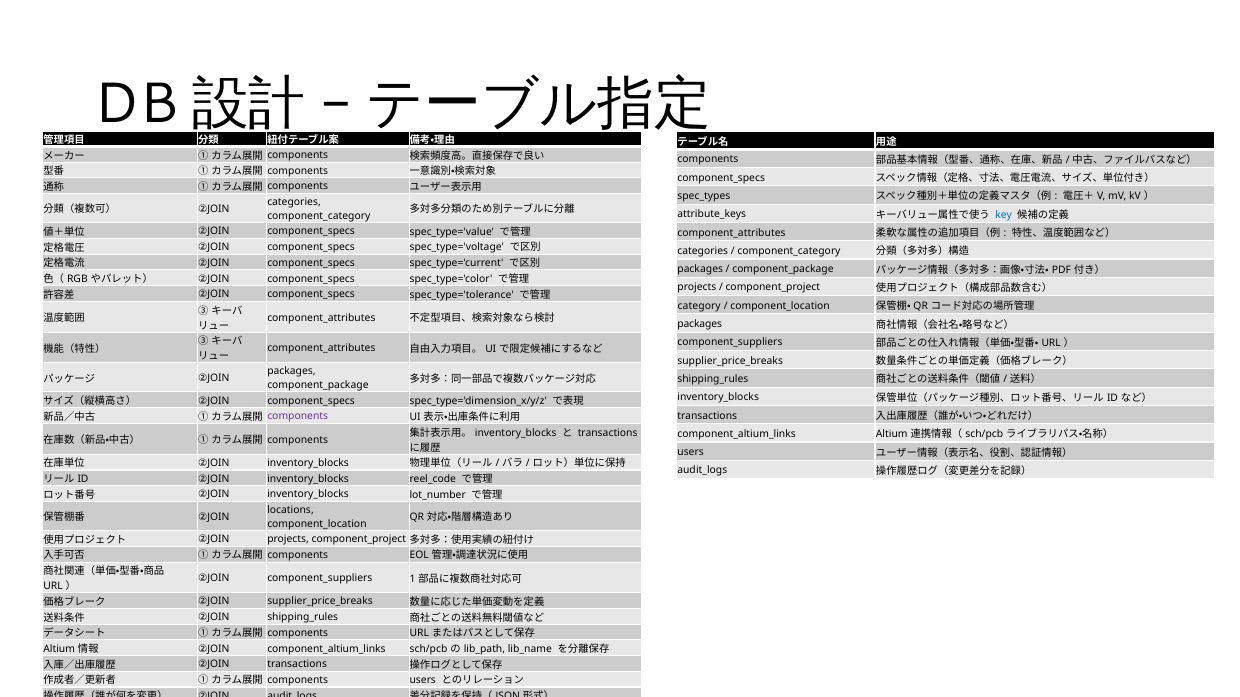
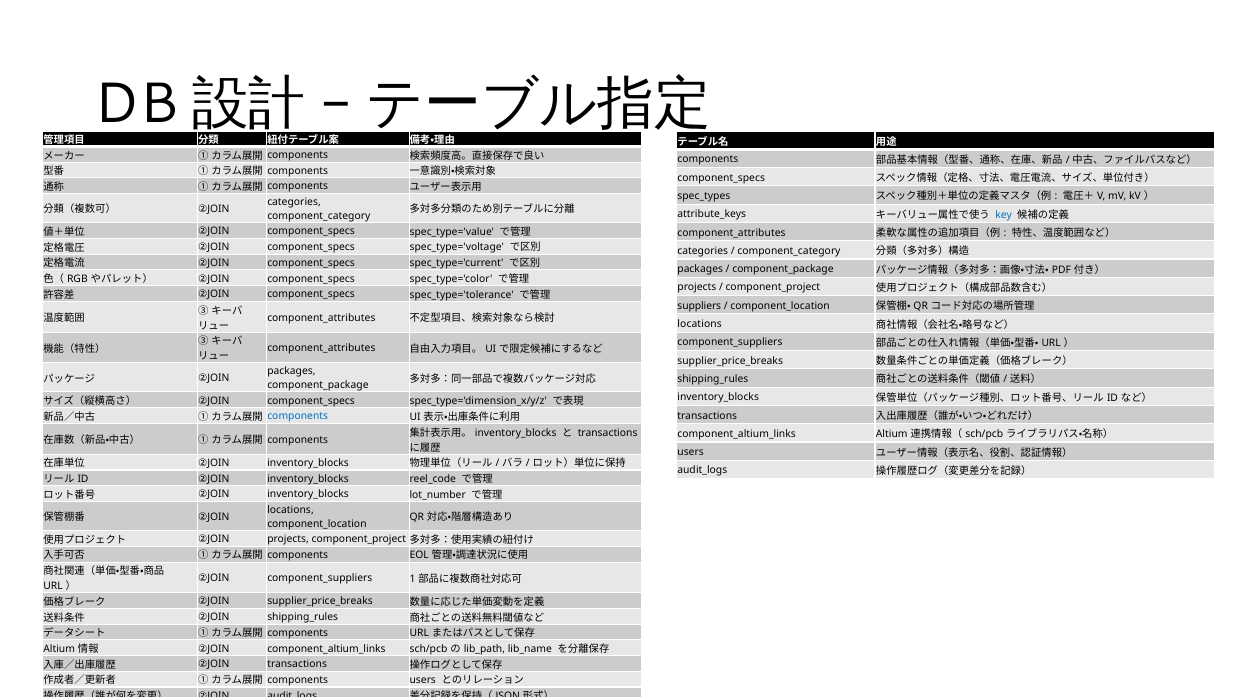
category: category -> suppliers
packages at (700, 324): packages -> locations
components at (298, 417) colour: purple -> blue
